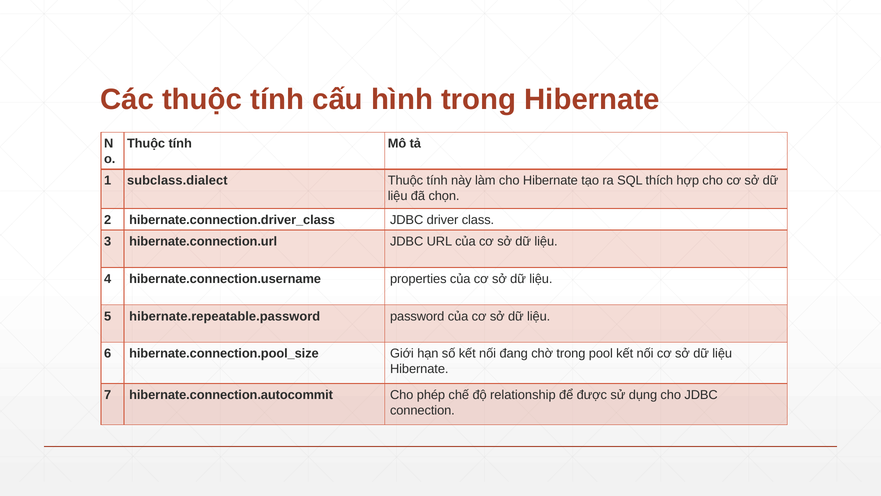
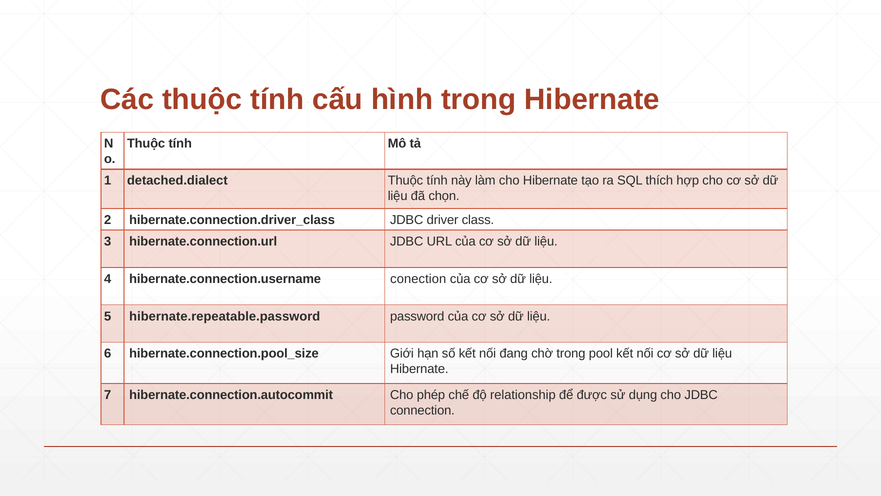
subclass.dialect: subclass.dialect -> detached.dialect
properties: properties -> conection
